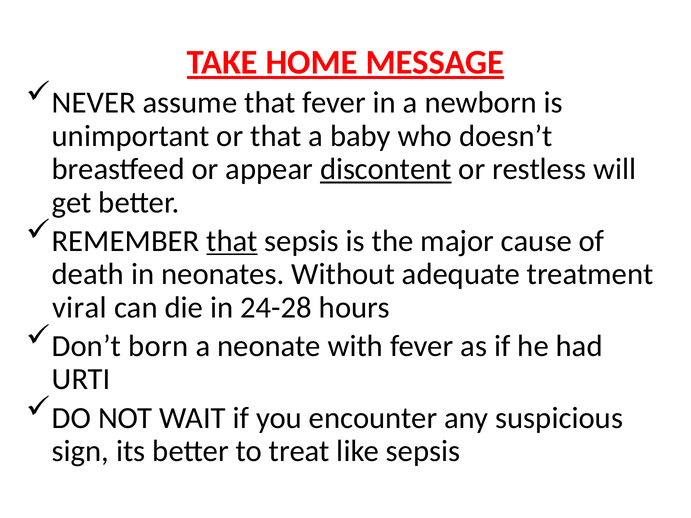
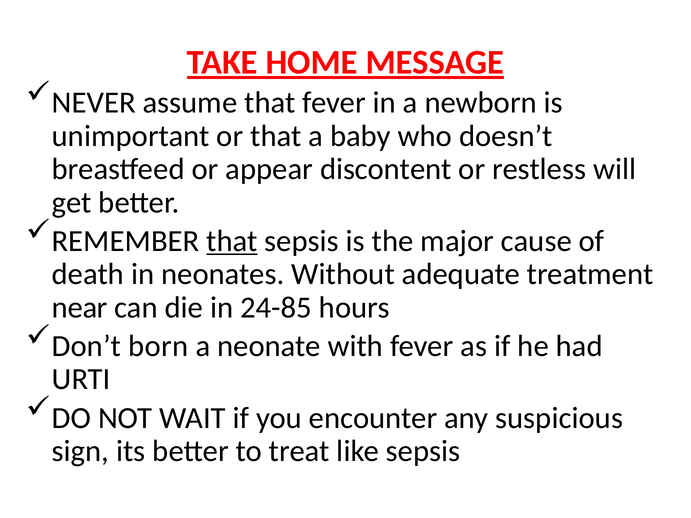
discontent underline: present -> none
viral: viral -> near
24-28: 24-28 -> 24-85
